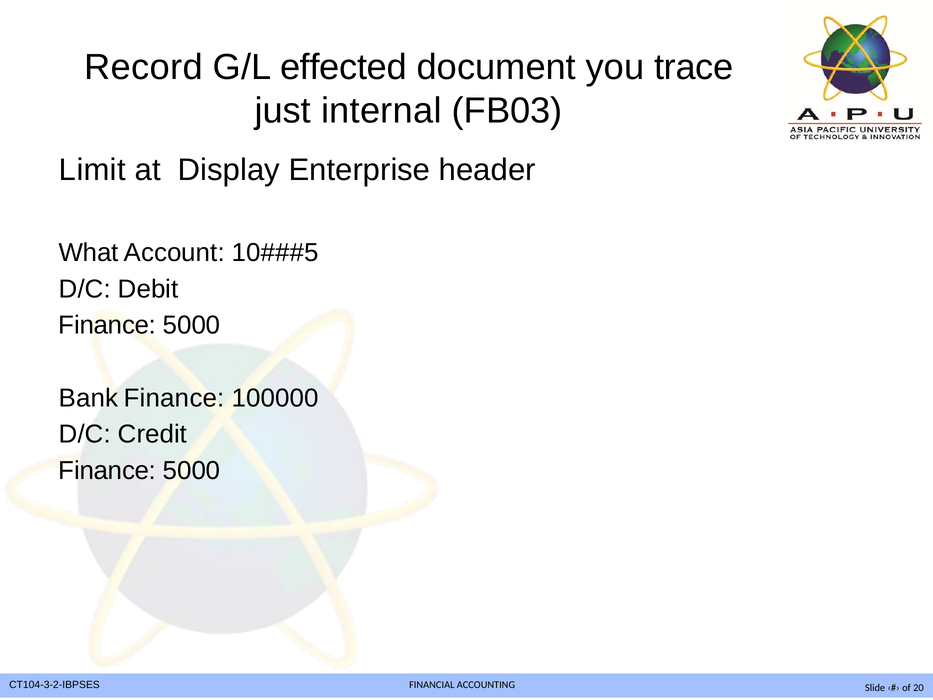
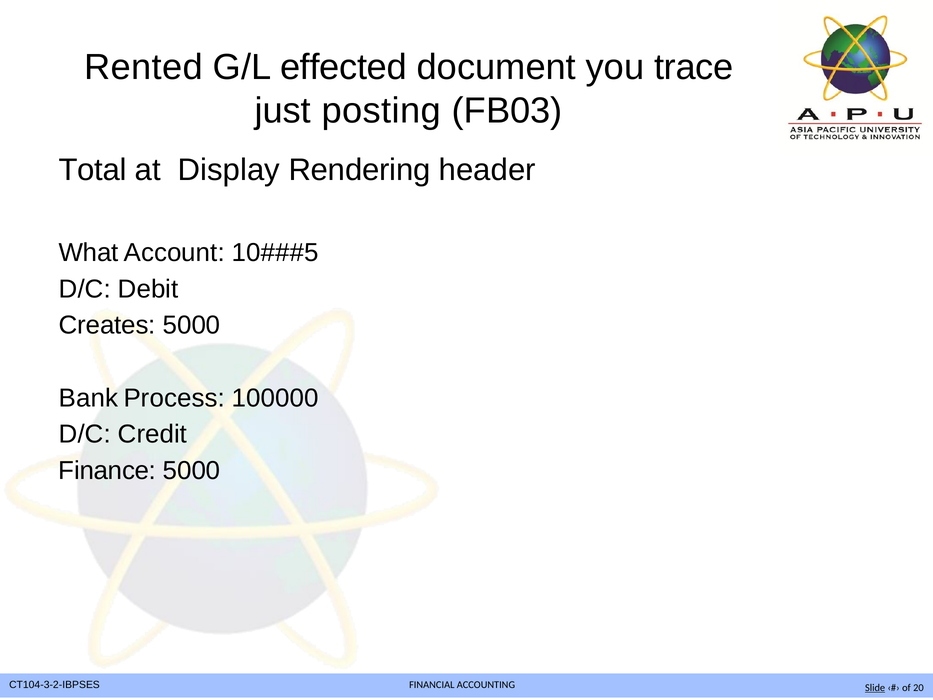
Record: Record -> Rented
internal: internal -> posting
Limit: Limit -> Total
Enterprise: Enterprise -> Rendering
Finance at (107, 325): Finance -> Creates
Bank Finance: Finance -> Process
Slide underline: none -> present
